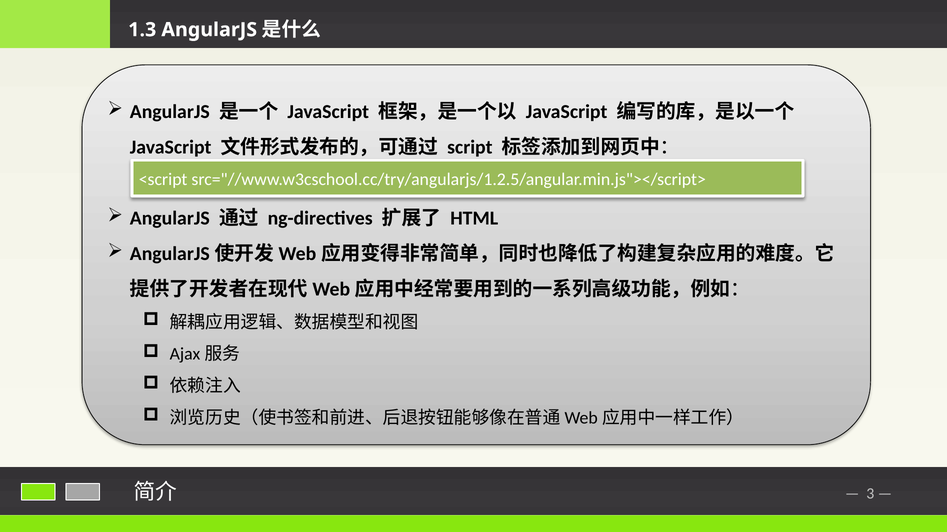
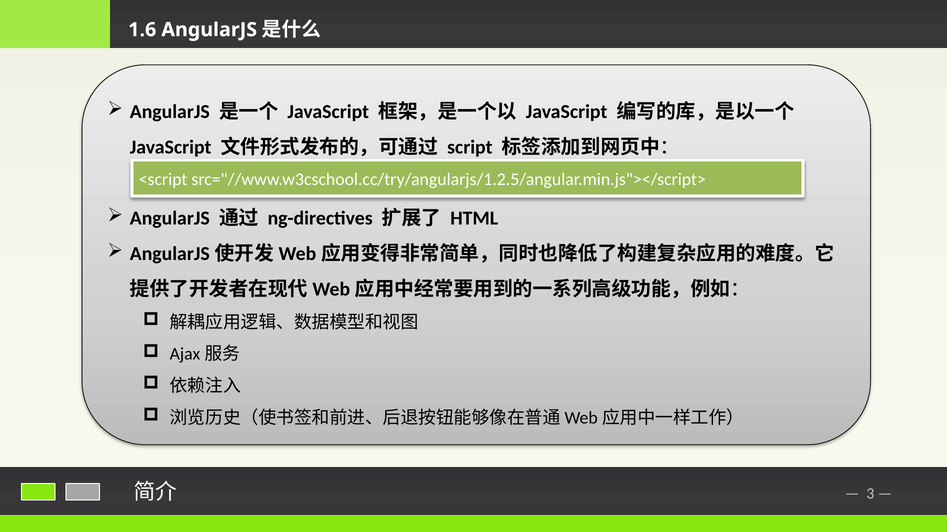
1.3: 1.3 -> 1.6
